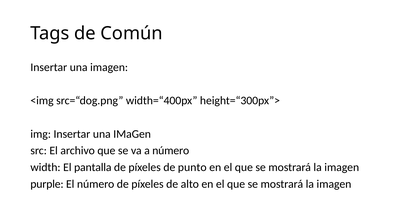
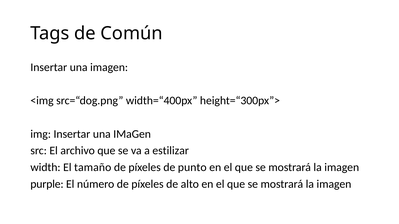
a número: número -> estilizar
pantalla: pantalla -> tamaño
